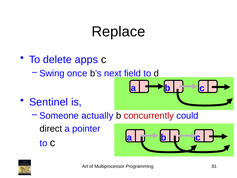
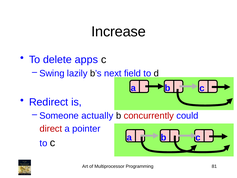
Replace: Replace -> Increase
once: once -> lazily
Sentinel: Sentinel -> Redirect
direct colour: black -> red
